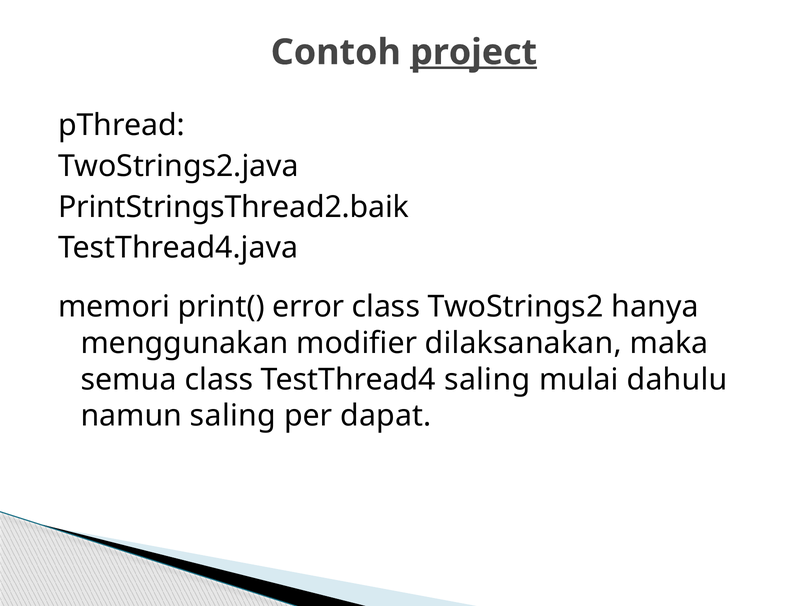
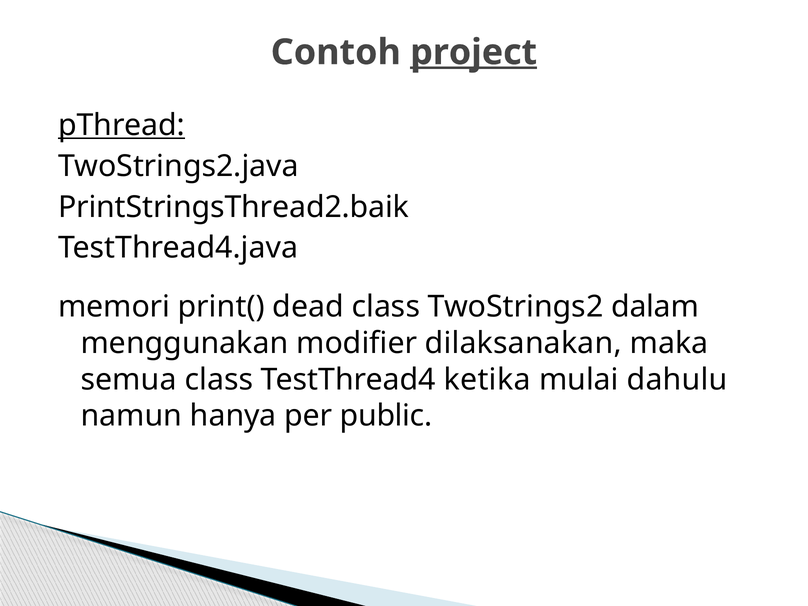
pThread underline: none -> present
error: error -> dead
hanya: hanya -> dalam
TestThread4 saling: saling -> ketika
namun saling: saling -> hanya
dapat: dapat -> public
